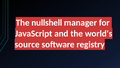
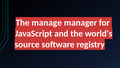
nullshell: nullshell -> manage
